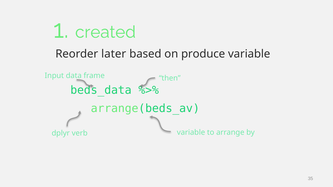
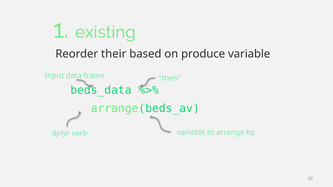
created: created -> existing
later: later -> their
